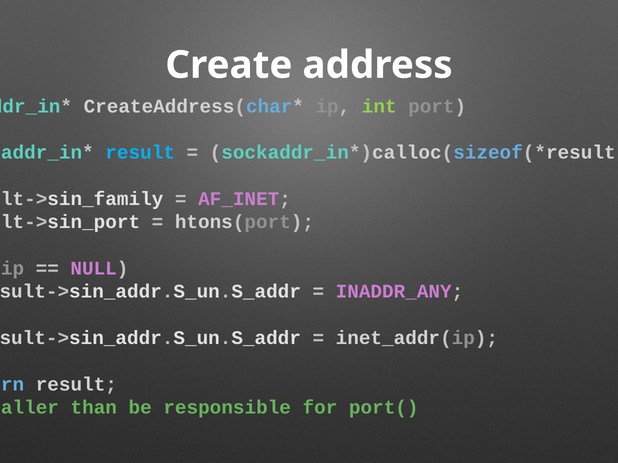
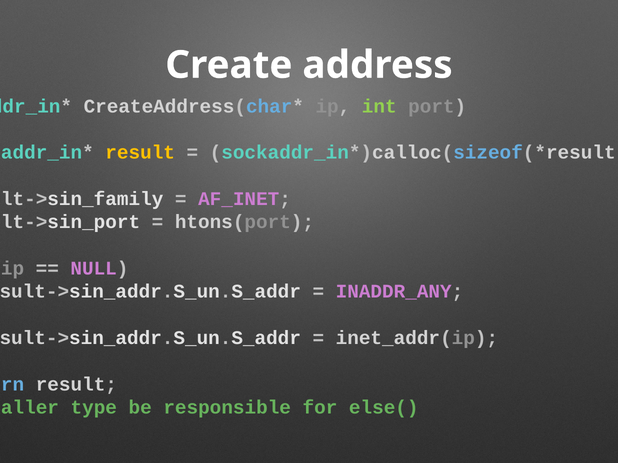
result at (140, 153) colour: light blue -> yellow
than: than -> type
port(: port( -> else(
